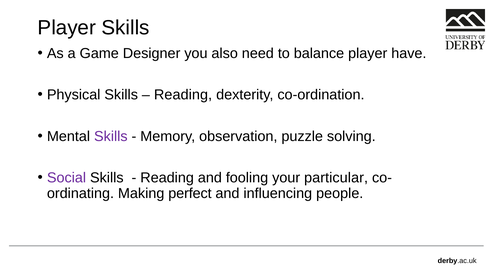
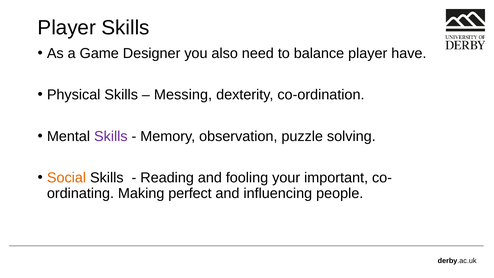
Reading at (183, 95): Reading -> Messing
Social colour: purple -> orange
particular: particular -> important
